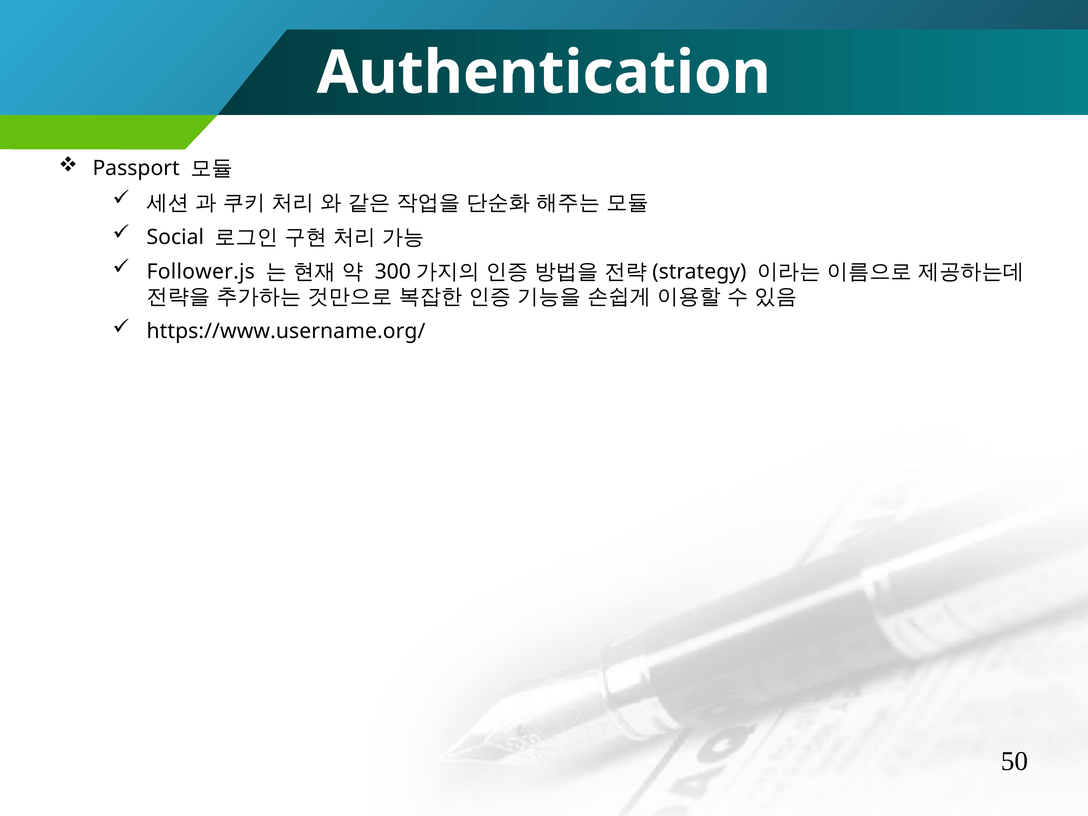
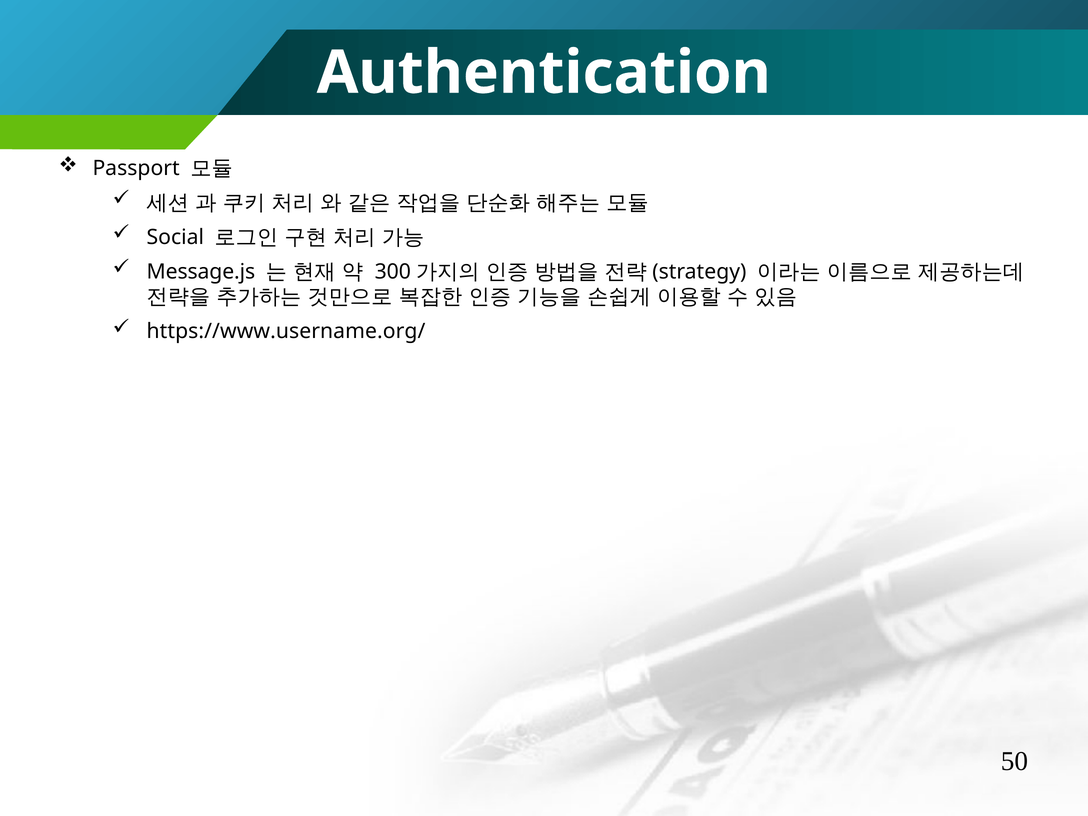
Follower.js: Follower.js -> Message.js
